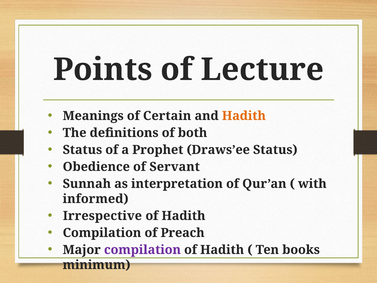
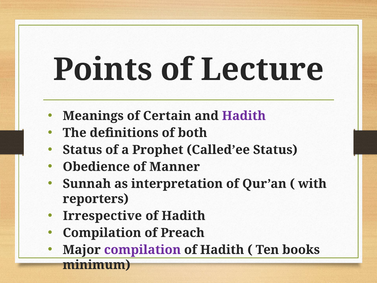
Hadith at (244, 116) colour: orange -> purple
Draws’ee: Draws’ee -> Called’ee
Servant: Servant -> Manner
informed: informed -> reporters
